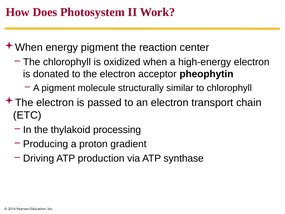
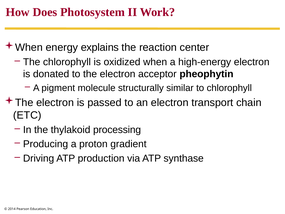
energy pigment: pigment -> explains
